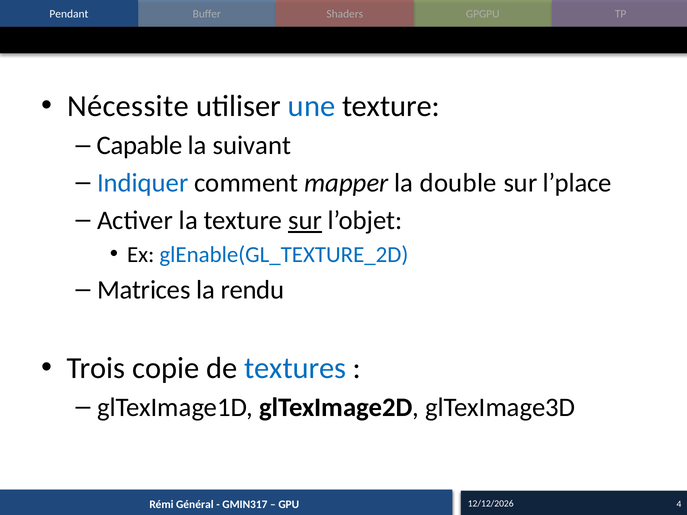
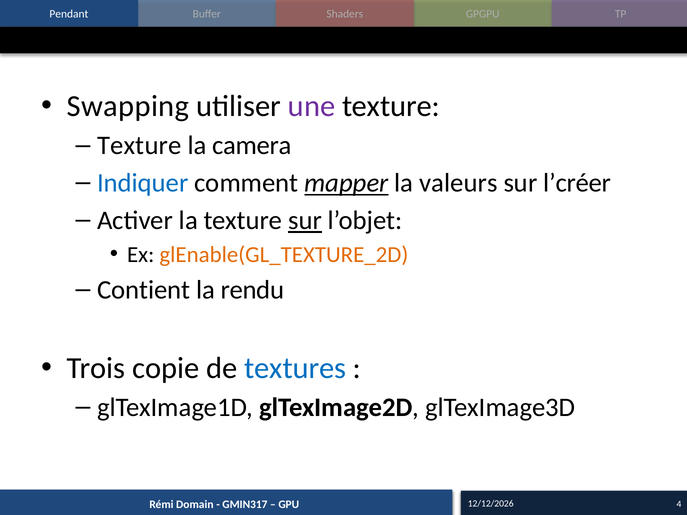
Nécessite: Nécessite -> Swapping
une colour: blue -> purple
Capable at (140, 146): Capable -> Texture
suivant: suivant -> camera
mapper underline: none -> present
double: double -> valeurs
l’place: l’place -> l’créer
glEnable(GL_TEXTURE_2D colour: blue -> orange
Matrices: Matrices -> Contient
Général: Général -> Domain
